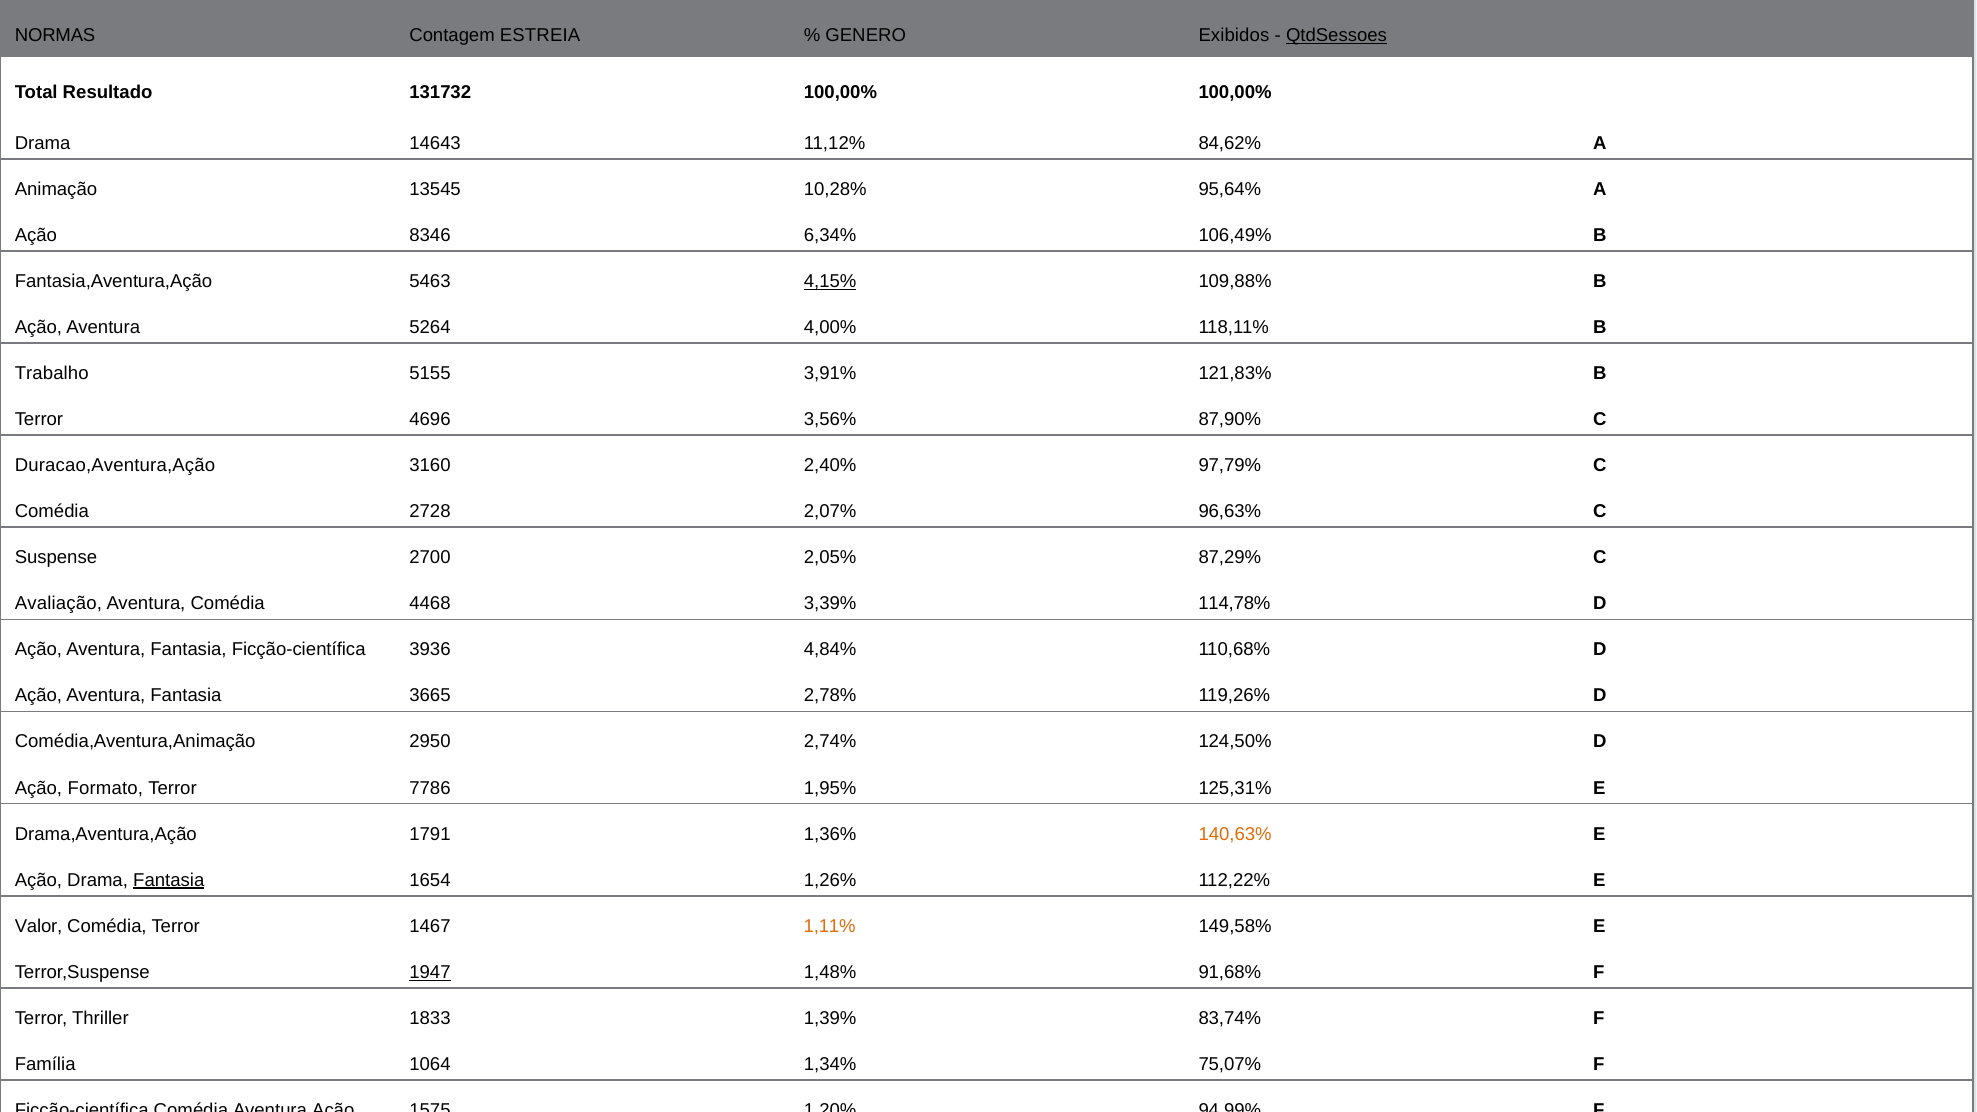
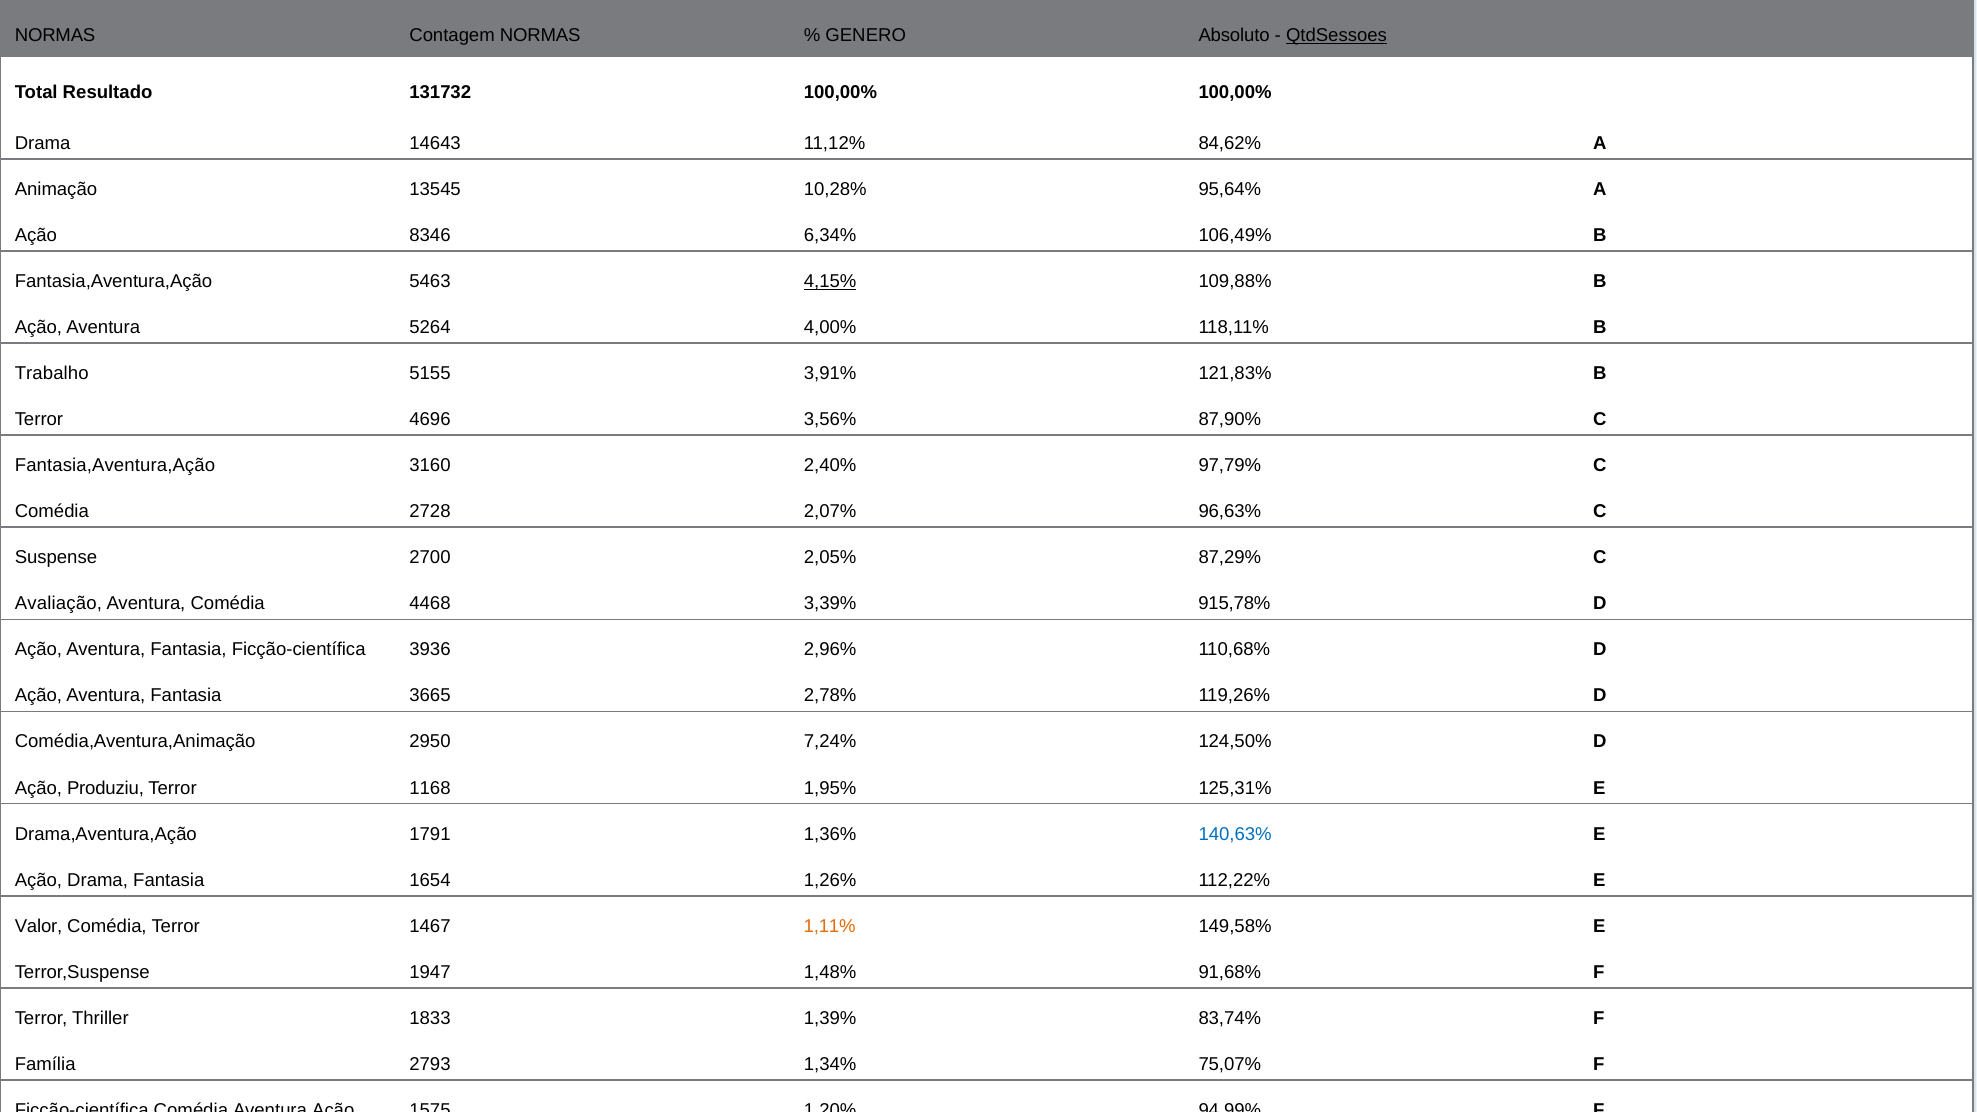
Contagem ESTREIA: ESTREIA -> NORMAS
Exibidos: Exibidos -> Absoluto
Duracao,Aventura,Ação at (115, 466): Duracao,Aventura,Ação -> Fantasia,Aventura,Ação
114,78%: 114,78% -> 915,78%
4,84%: 4,84% -> 2,96%
2,74%: 2,74% -> 7,24%
Formato: Formato -> Produziu
7786: 7786 -> 1168
140,63% colour: orange -> blue
Fantasia at (169, 880) underline: present -> none
1947 underline: present -> none
1064: 1064 -> 2793
